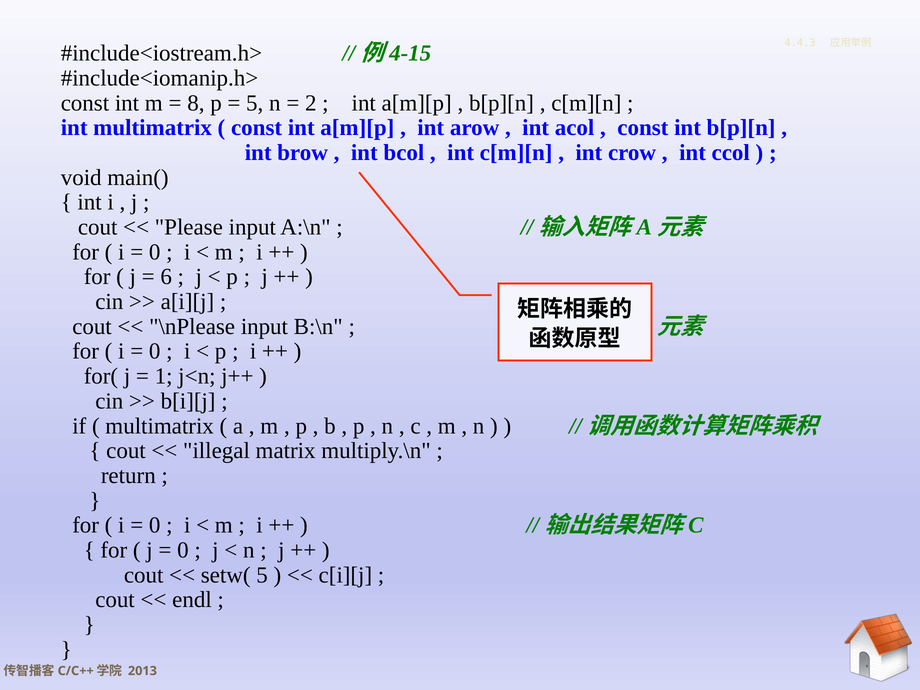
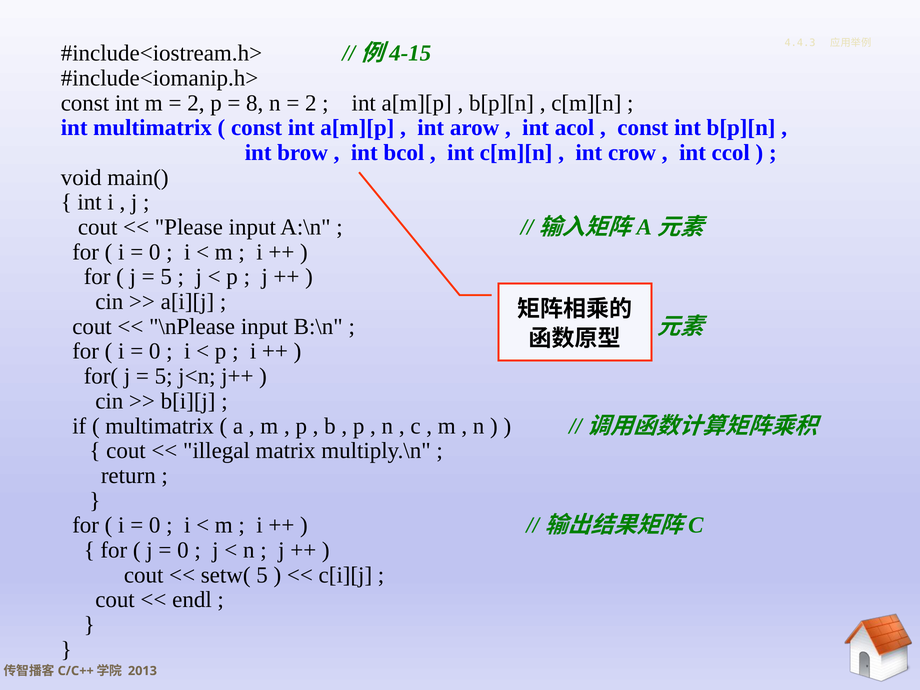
8 at (196, 103): 8 -> 2
5 at (255, 103): 5 -> 8
6 at (166, 277): 6 -> 5
1 at (164, 376): 1 -> 5
